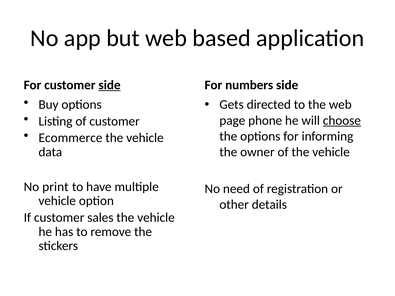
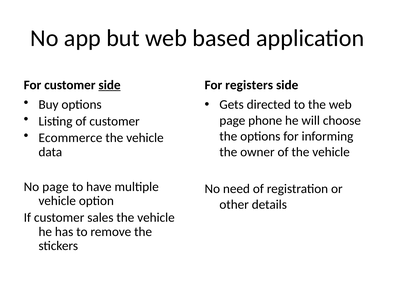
numbers: numbers -> registers
choose underline: present -> none
No print: print -> page
